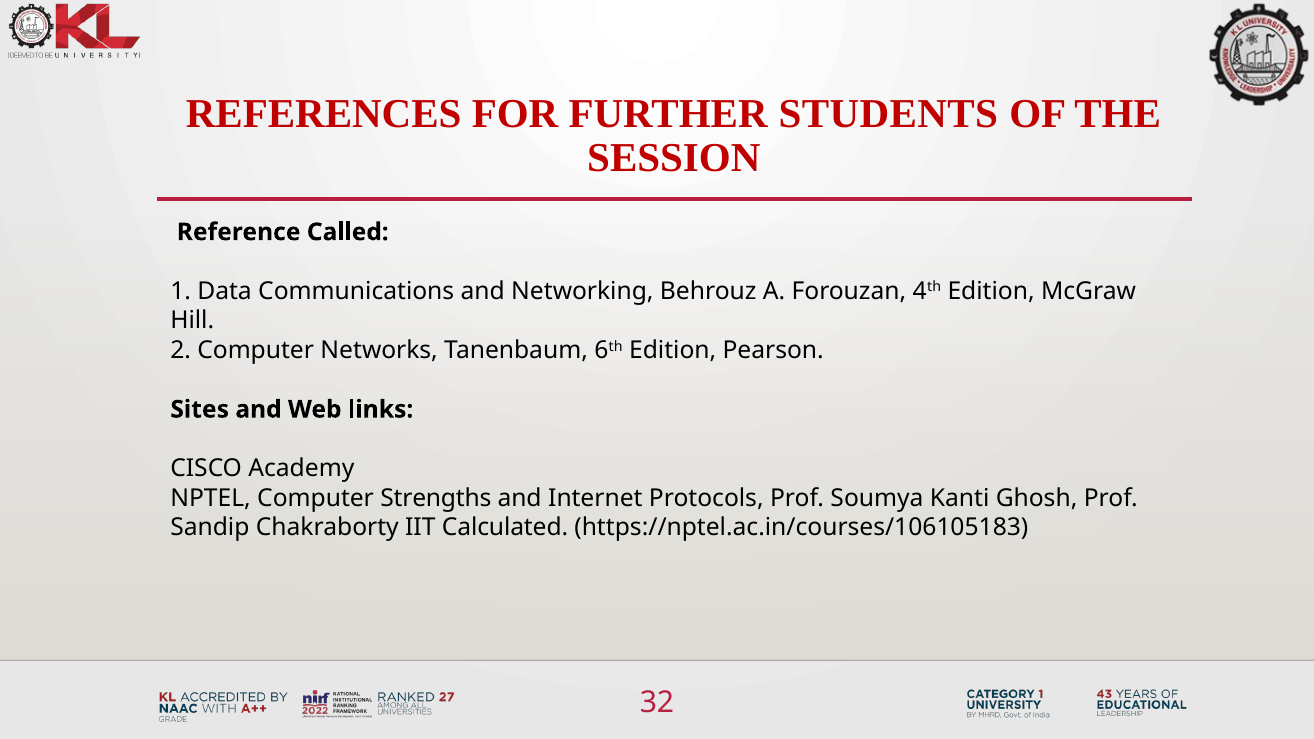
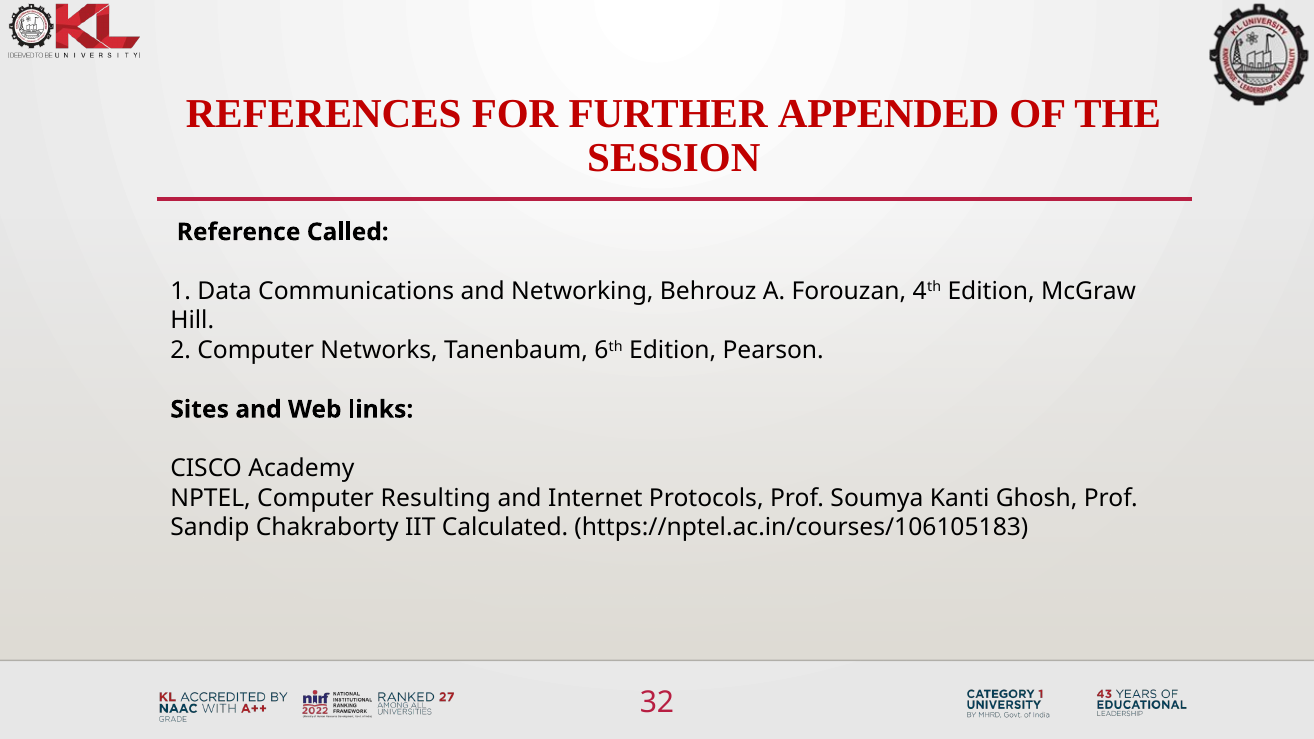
STUDENTS: STUDENTS -> APPENDED
Strengths: Strengths -> Resulting
